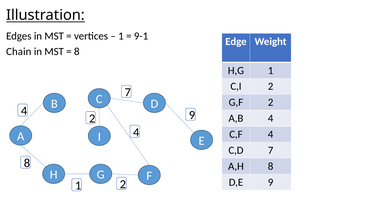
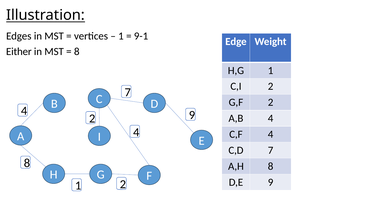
Chain: Chain -> Either
